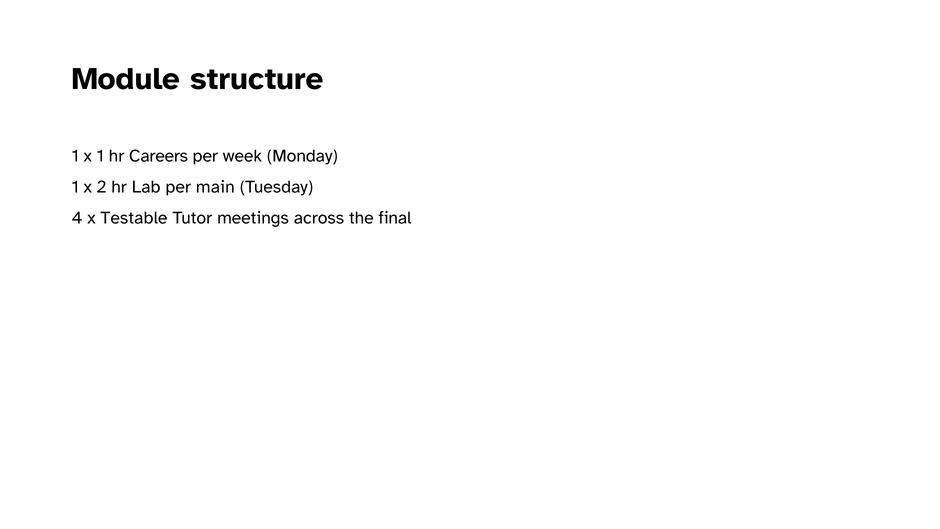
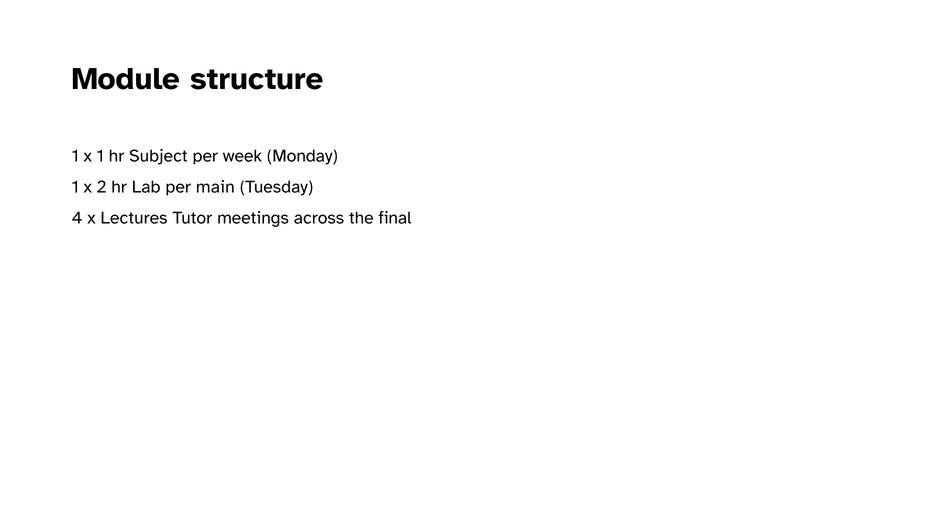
Careers: Careers -> Subject
Testable: Testable -> Lectures
